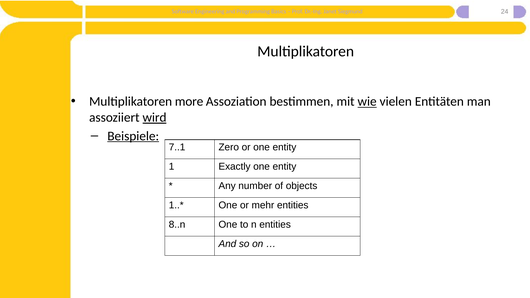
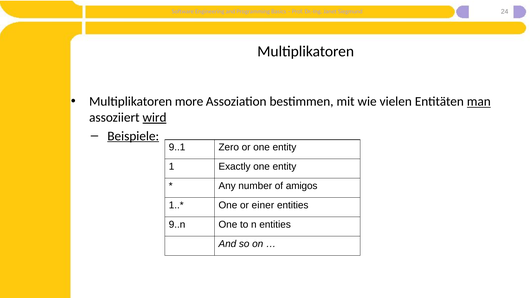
wie underline: present -> none
man underline: none -> present
7..1: 7..1 -> 9..1
objects: objects -> amigos
mehr: mehr -> einer
8..n: 8..n -> 9..n
